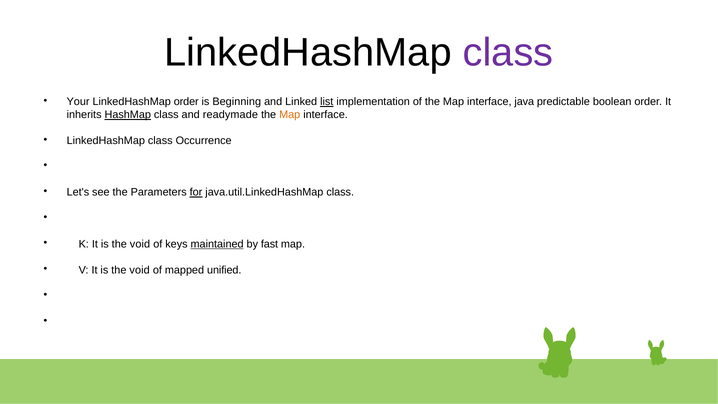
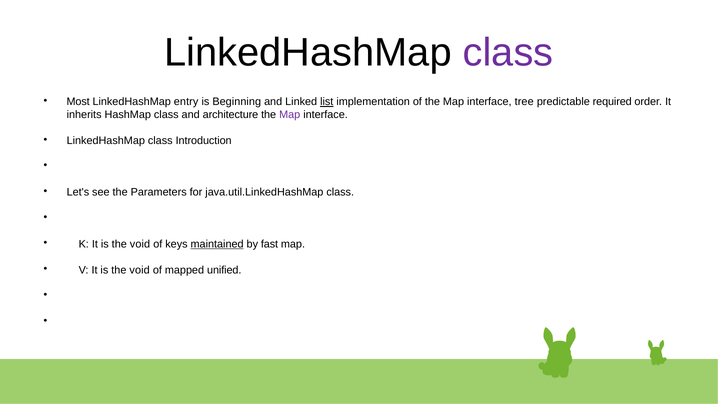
Your: Your -> Most
LinkedHashMap order: order -> entry
java: java -> tree
boolean: boolean -> required
HashMap underline: present -> none
readymade: readymade -> architecture
Map at (290, 115) colour: orange -> purple
Occurrence: Occurrence -> Introduction
for underline: present -> none
